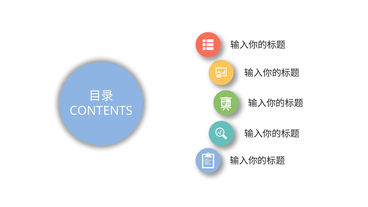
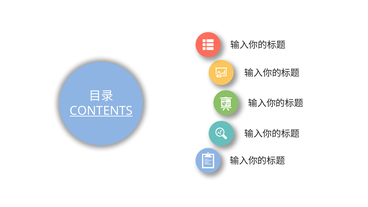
CONTENTS underline: none -> present
